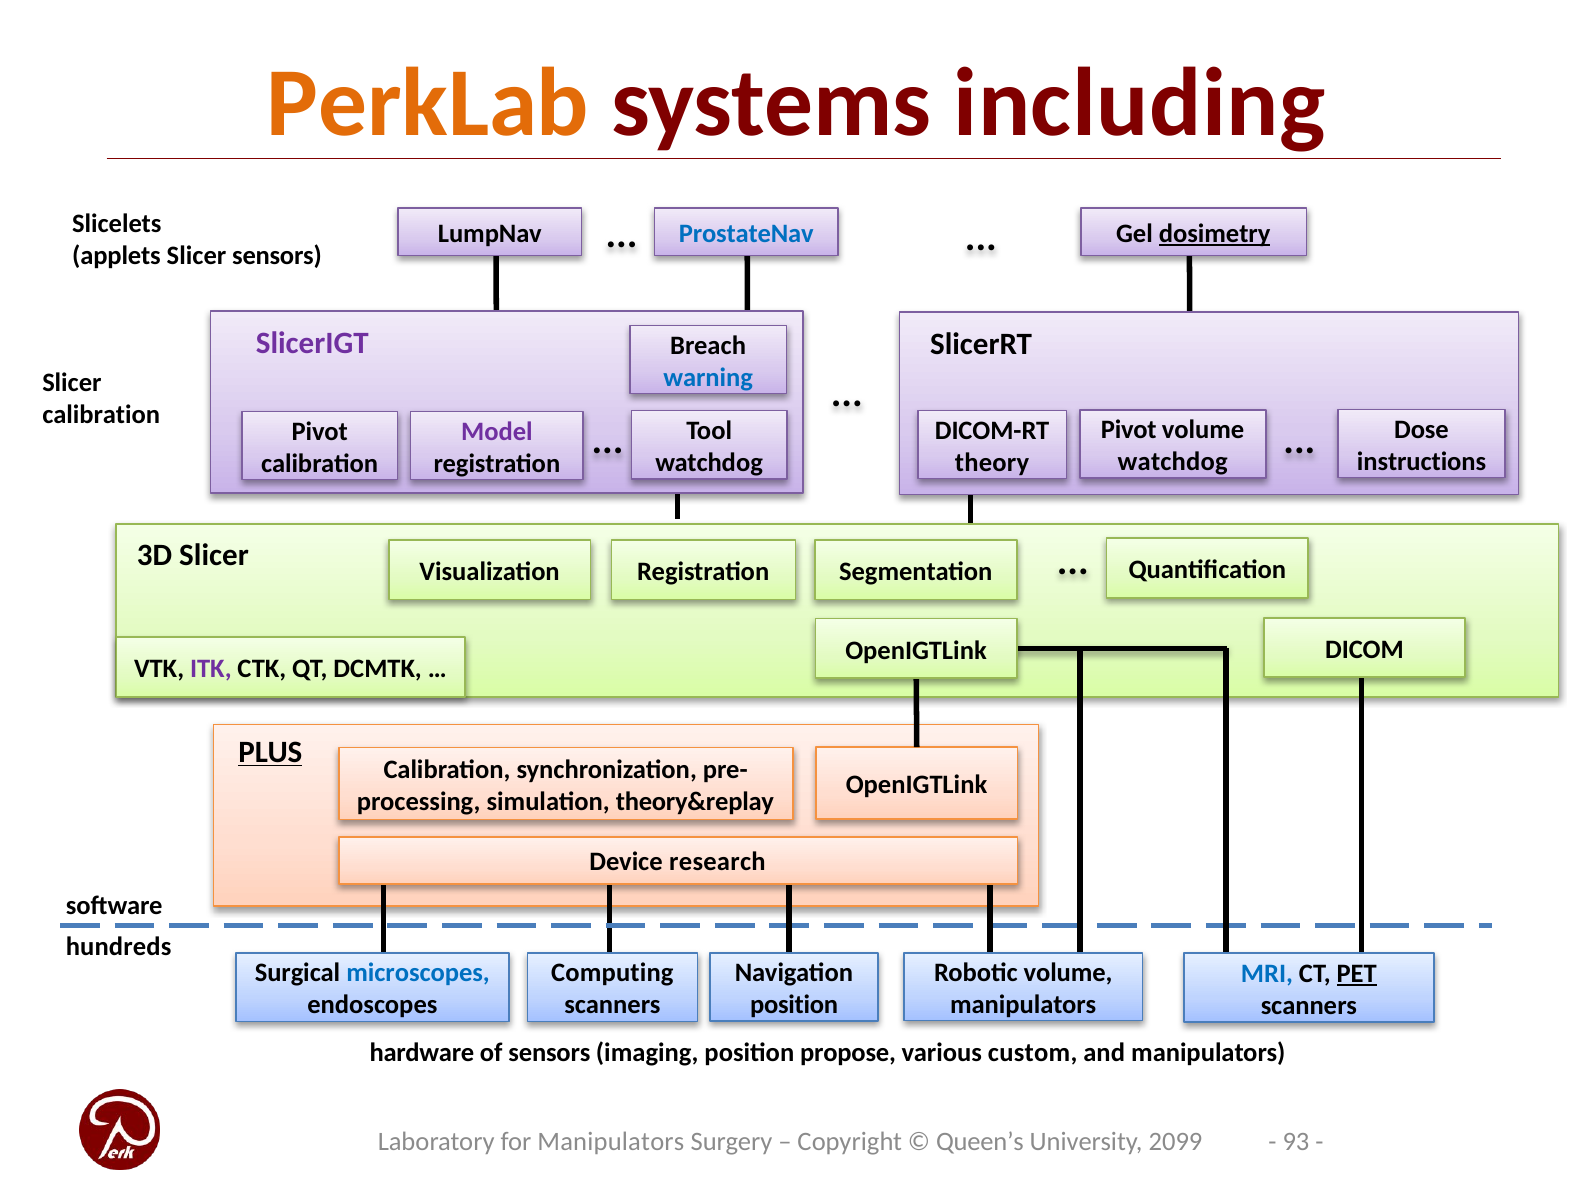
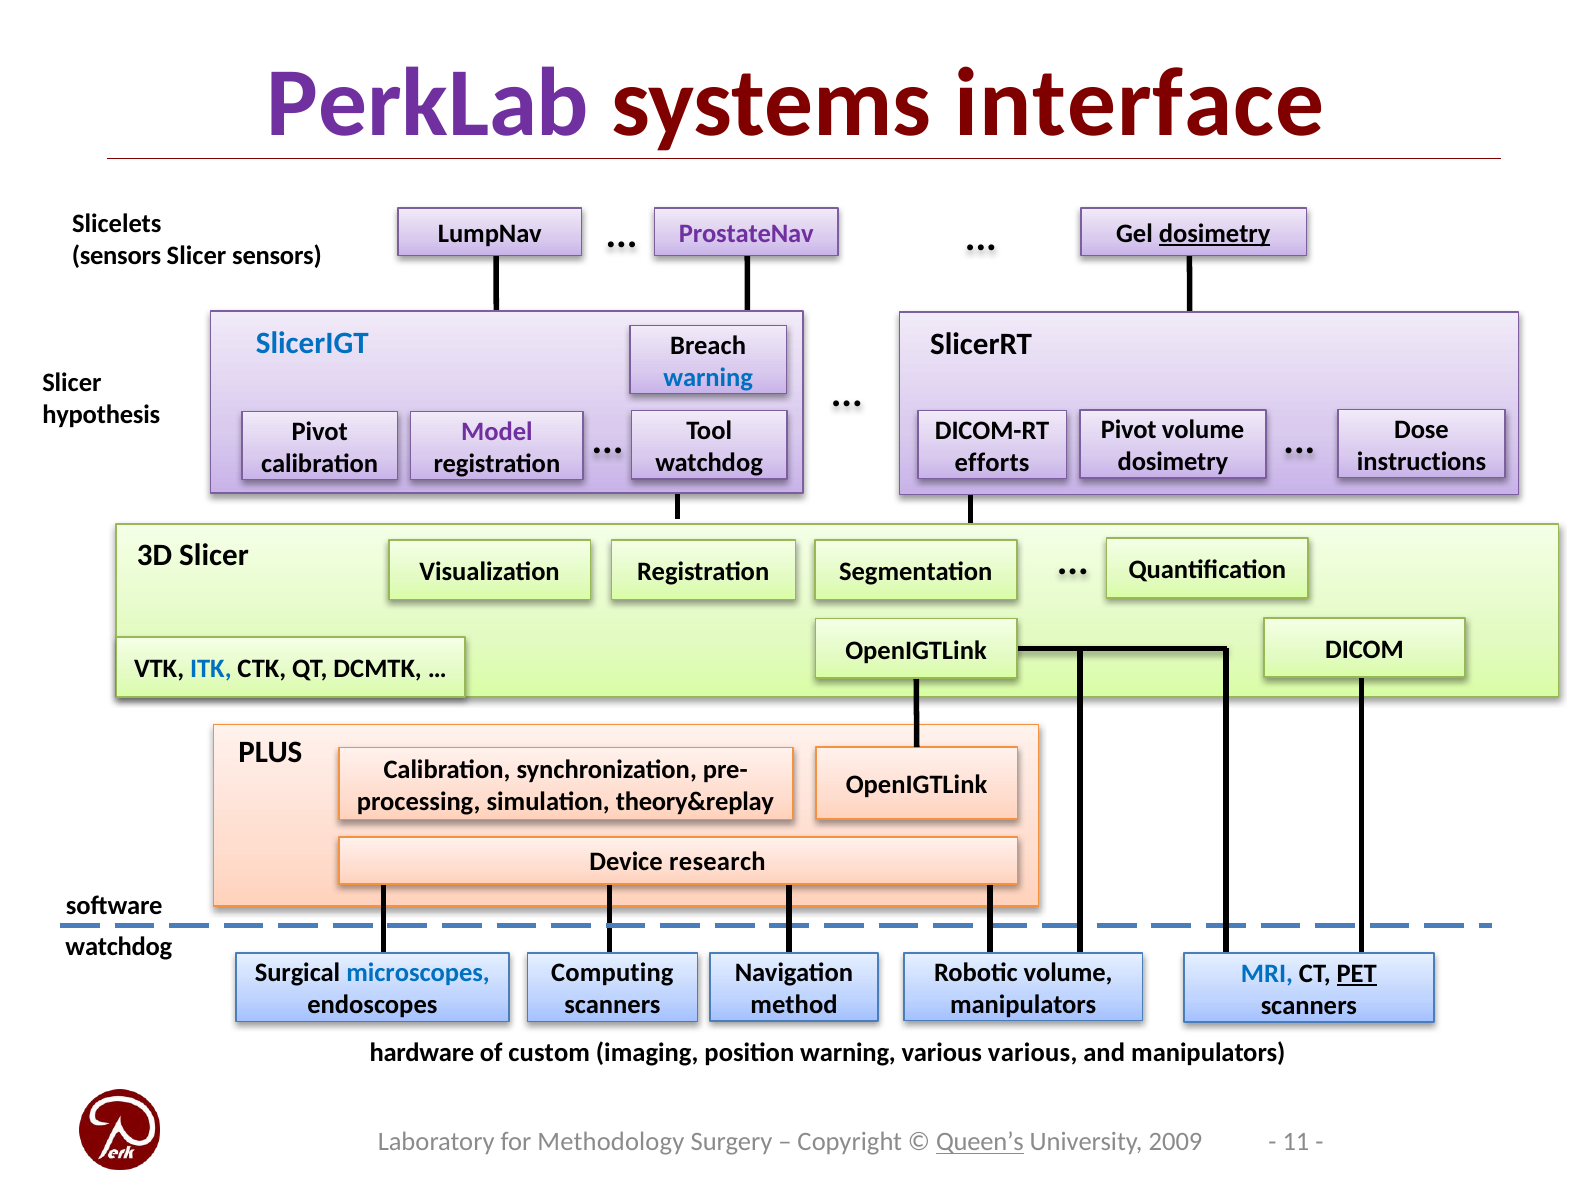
PerkLab colour: orange -> purple
including: including -> interface
ProstateNav colour: blue -> purple
applets at (116, 256): applets -> sensors
SlicerIGT colour: purple -> blue
calibration at (101, 415): calibration -> hypothesis
watchdog at (1173, 462): watchdog -> dosimetry
theory: theory -> efforts
ITK colour: purple -> blue
PLUS underline: present -> none
hundreds at (119, 947): hundreds -> watchdog
position at (794, 1005): position -> method
of sensors: sensors -> custom
position propose: propose -> warning
various custom: custom -> various
93: 93 -> 11
for Manipulators: Manipulators -> Methodology
Queen’s underline: none -> present
2099: 2099 -> 2009
